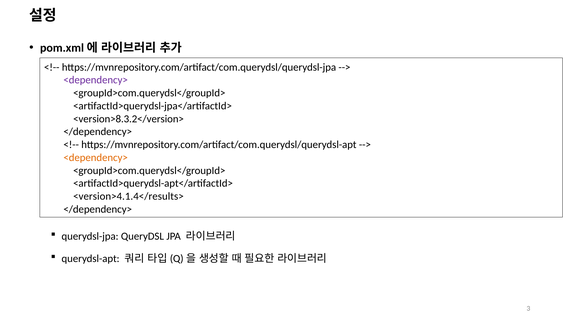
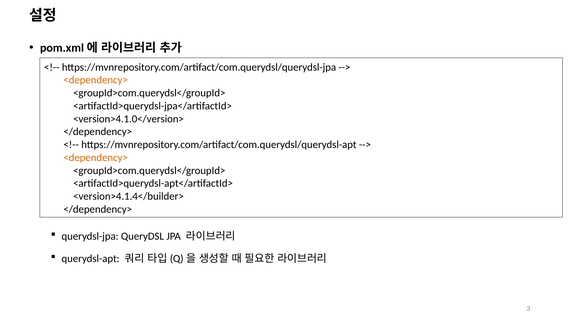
<dependency> at (96, 80) colour: purple -> orange
<version>8.3.2</version>: <version>8.3.2</version> -> <version>4.1.0</version>
<version>4.1.4</results>: <version>4.1.4</results> -> <version>4.1.4</builder>
